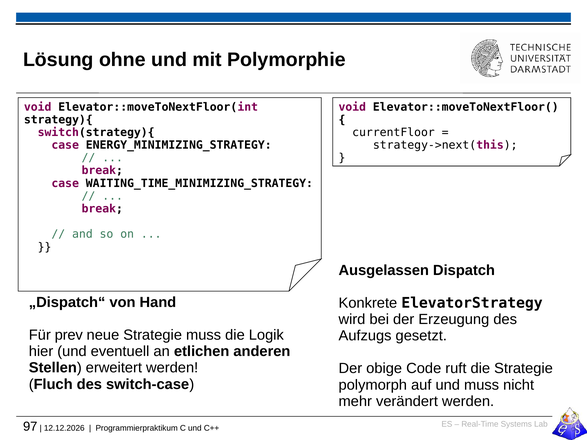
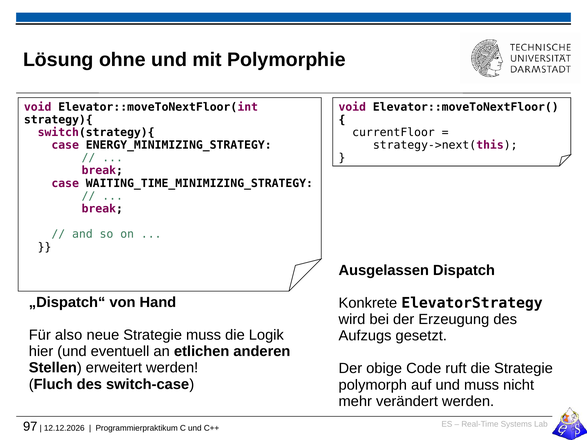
prev: prev -> also
